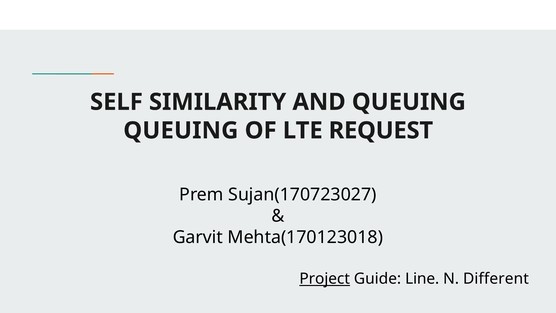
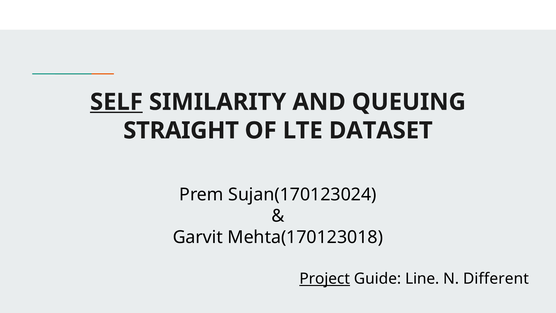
SELF underline: none -> present
QUEUING at (181, 130): QUEUING -> STRAIGHT
REQUEST: REQUEST -> DATASET
Sujan(170723027: Sujan(170723027 -> Sujan(170123024
